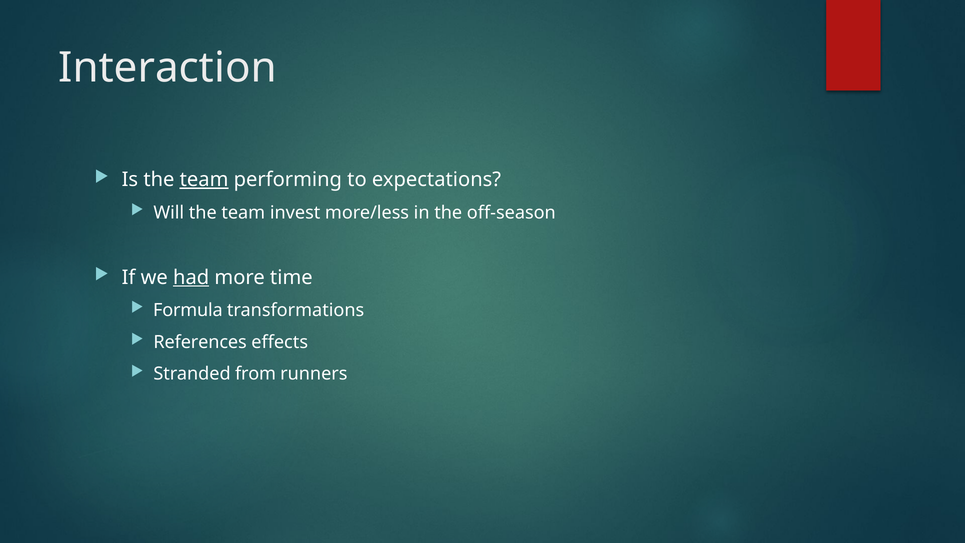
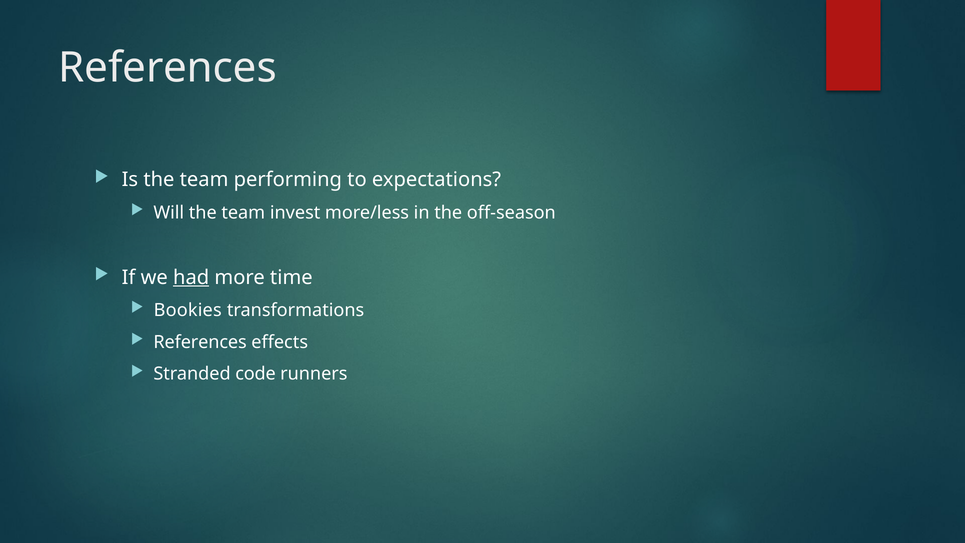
Interaction at (167, 68): Interaction -> References
team at (204, 180) underline: present -> none
Formula: Formula -> Bookies
from: from -> code
